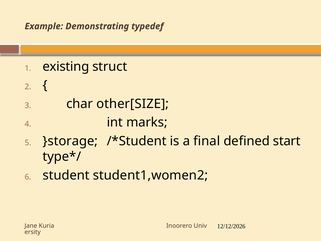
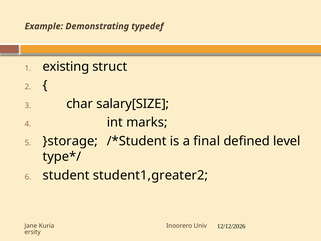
other[SIZE: other[SIZE -> salary[SIZE
start: start -> level
student1,women2: student1,women2 -> student1,greater2
